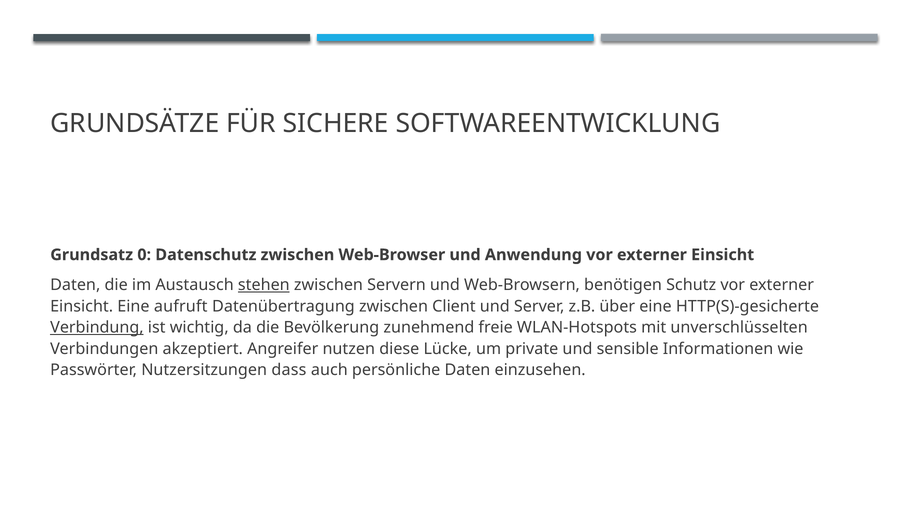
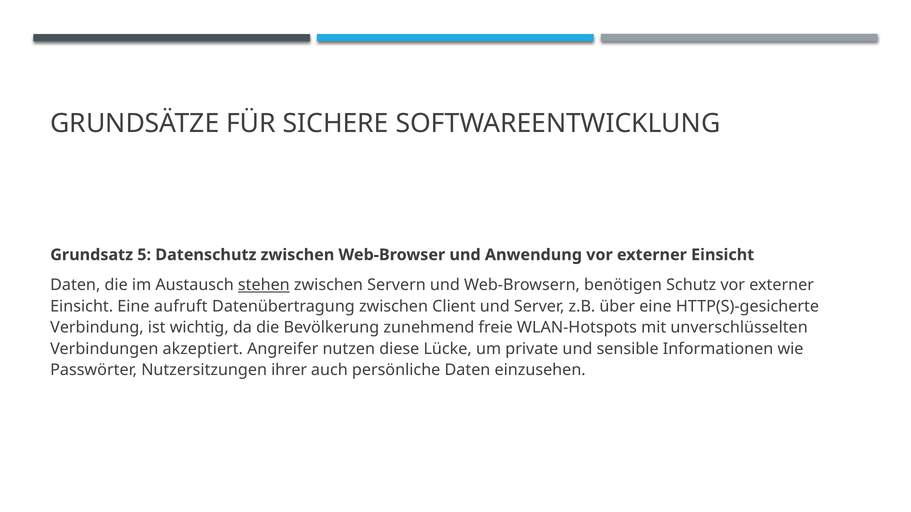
0: 0 -> 5
Verbindung underline: present -> none
dass: dass -> ihrer
